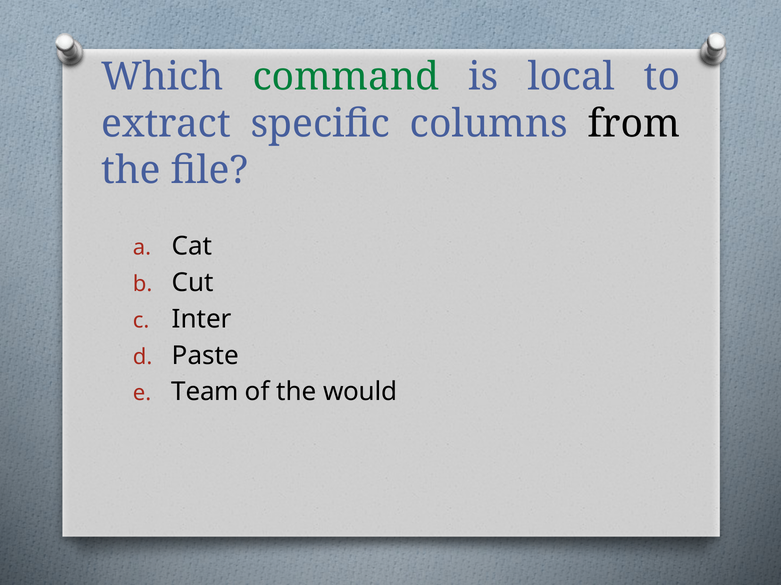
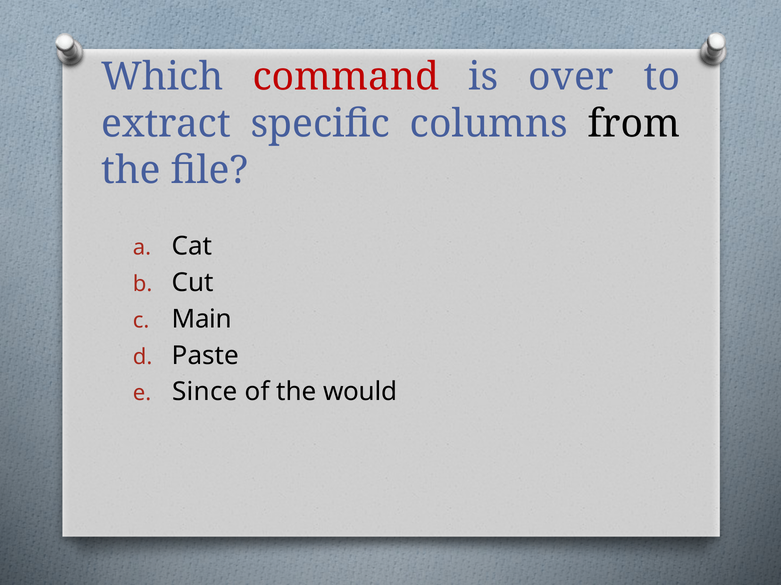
command colour: green -> red
local: local -> over
Inter: Inter -> Main
Team: Team -> Since
